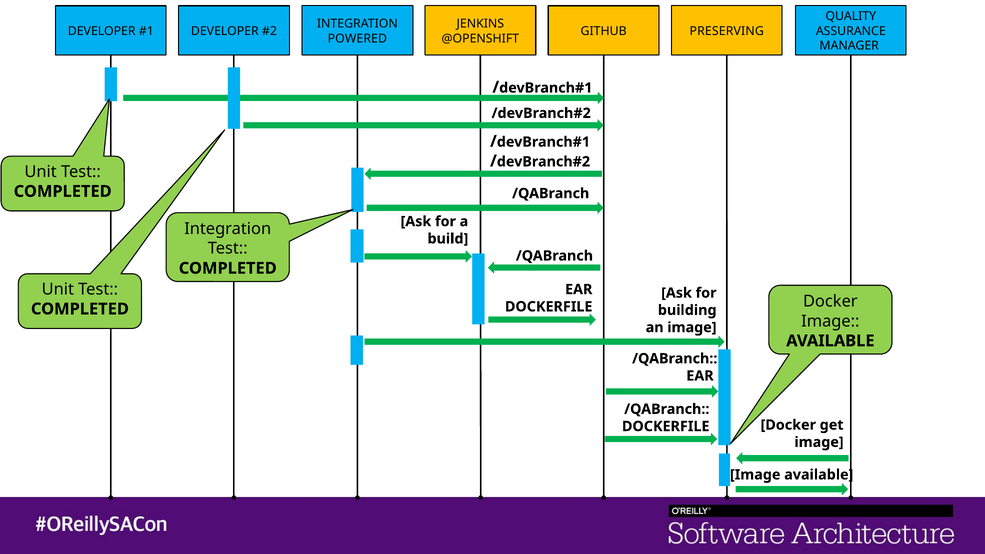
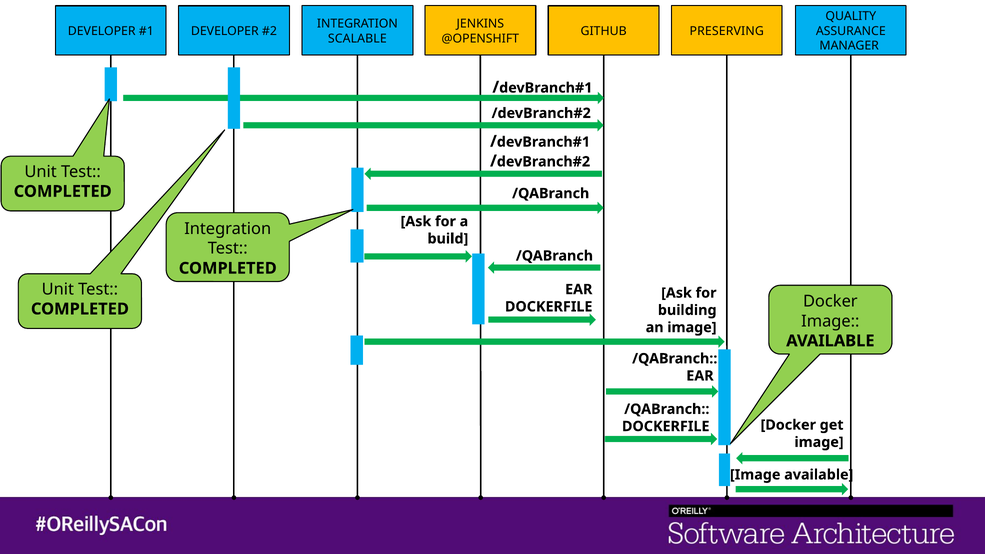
POWERED: POWERED -> SCALABLE
